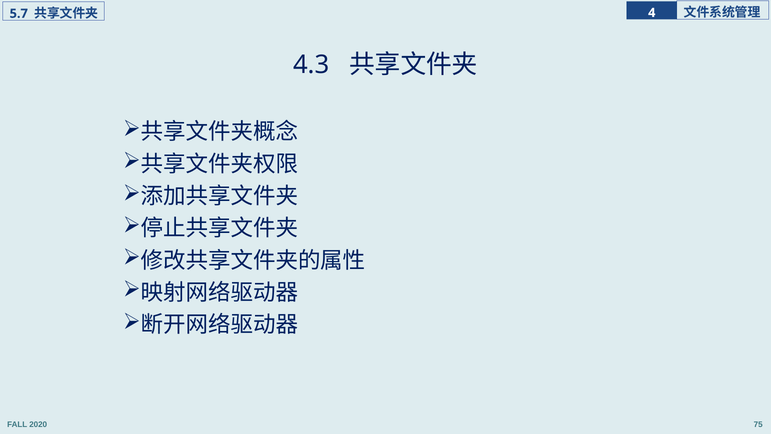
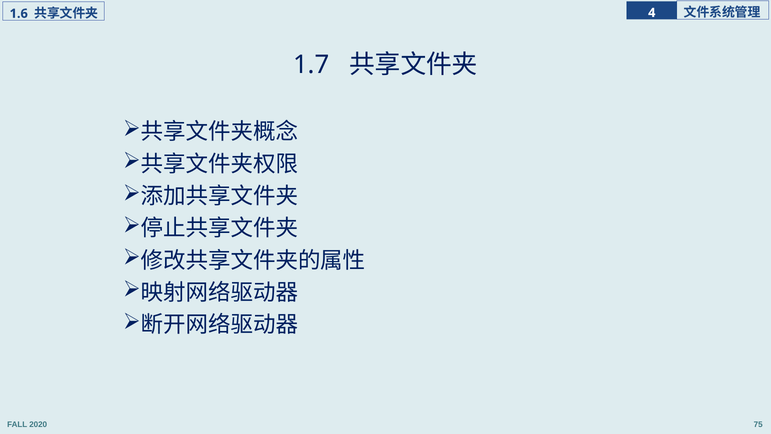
5.7: 5.7 -> 1.6
4.3: 4.3 -> 1.7
